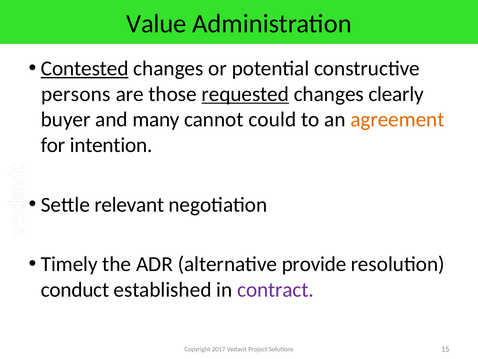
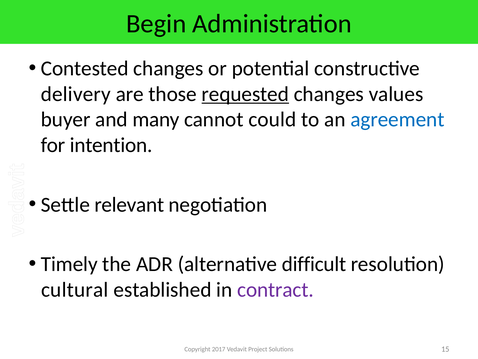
Value: Value -> Begin
Contested underline: present -> none
persons: persons -> delivery
clearly: clearly -> values
agreement colour: orange -> blue
provide: provide -> difficult
conduct: conduct -> cultural
